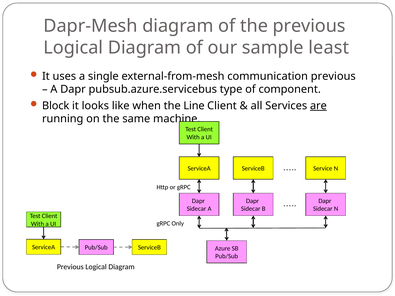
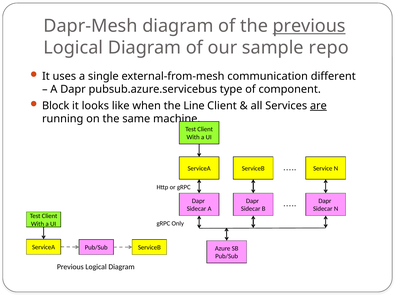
previous at (309, 26) underline: none -> present
least: least -> repo
communication previous: previous -> different
